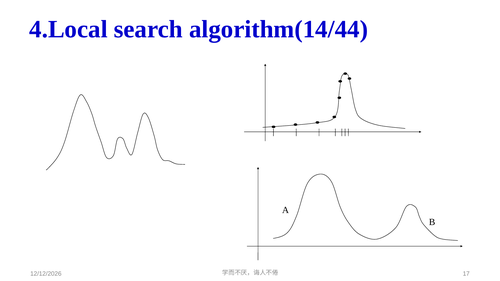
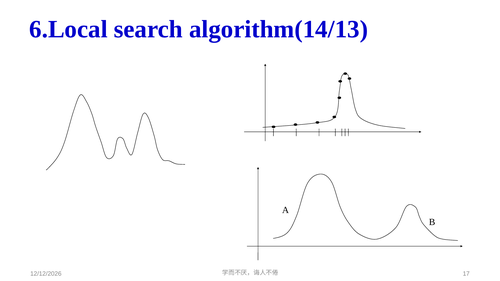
4.Local: 4.Local -> 6.Local
algorithm(14/44: algorithm(14/44 -> algorithm(14/13
